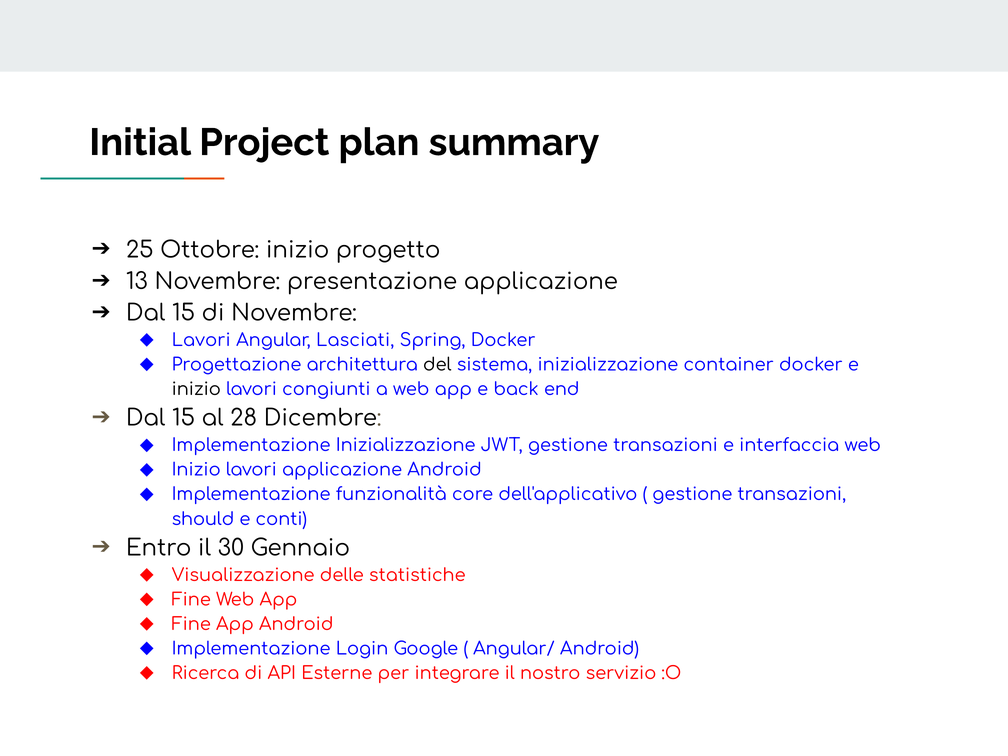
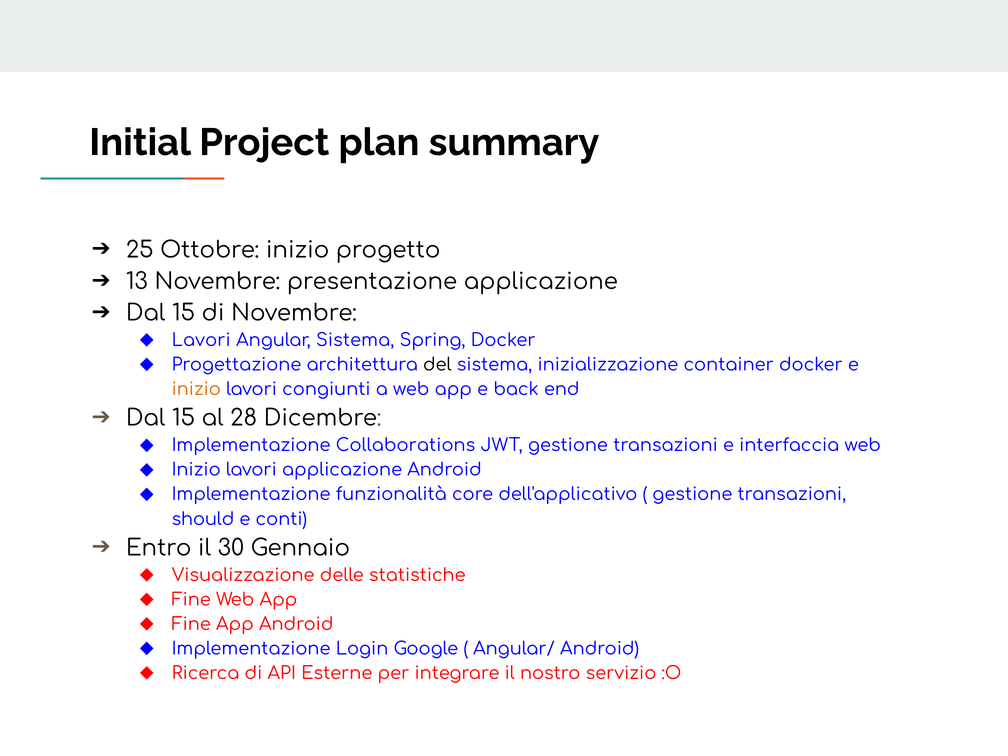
Angular Lasciati: Lasciati -> Sistema
inizio at (196, 389) colour: black -> orange
Implementazione Inizializzazione: Inizializzazione -> Collaborations
